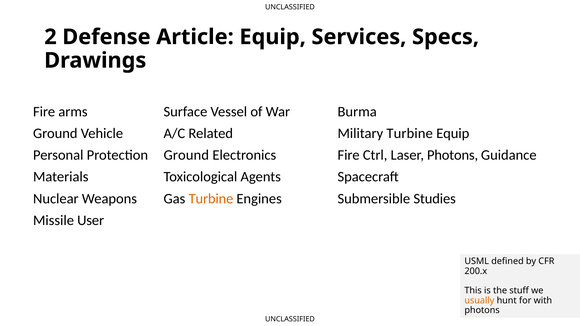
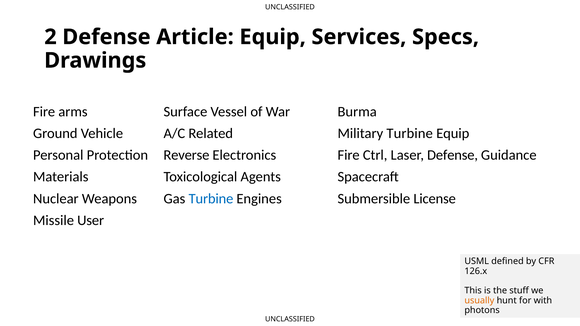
Protection Ground: Ground -> Reverse
Laser Photons: Photons -> Defense
Turbine at (211, 199) colour: orange -> blue
Studies: Studies -> License
200.x: 200.x -> 126.x
